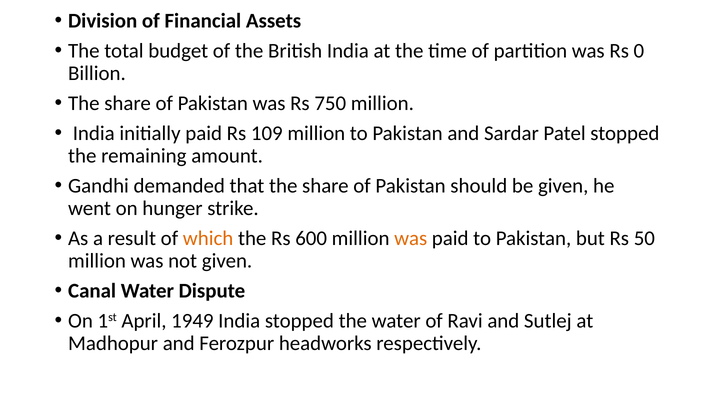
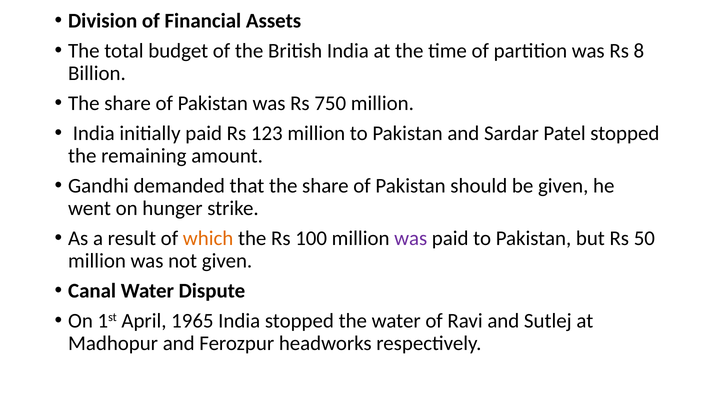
0: 0 -> 8
109: 109 -> 123
600: 600 -> 100
was at (411, 238) colour: orange -> purple
1949: 1949 -> 1965
